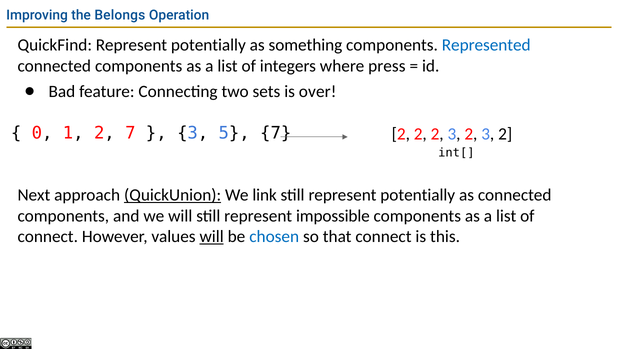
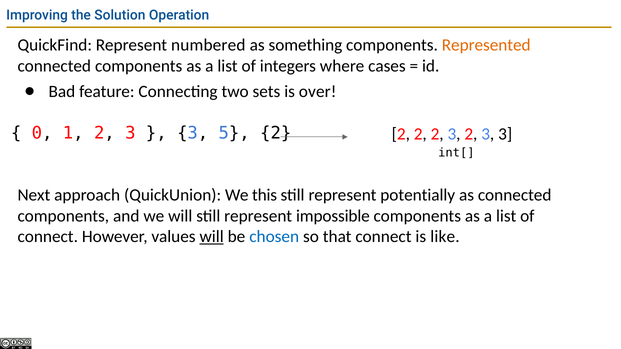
Belongs: Belongs -> Solution
QuickFind Represent potentially: potentially -> numbered
Represented colour: blue -> orange
press: press -> cases
1 2 7: 7 -> 3
5 7: 7 -> 2
3 2 3 2: 2 -> 3
QuickUnion underline: present -> none
link: link -> this
this: this -> like
